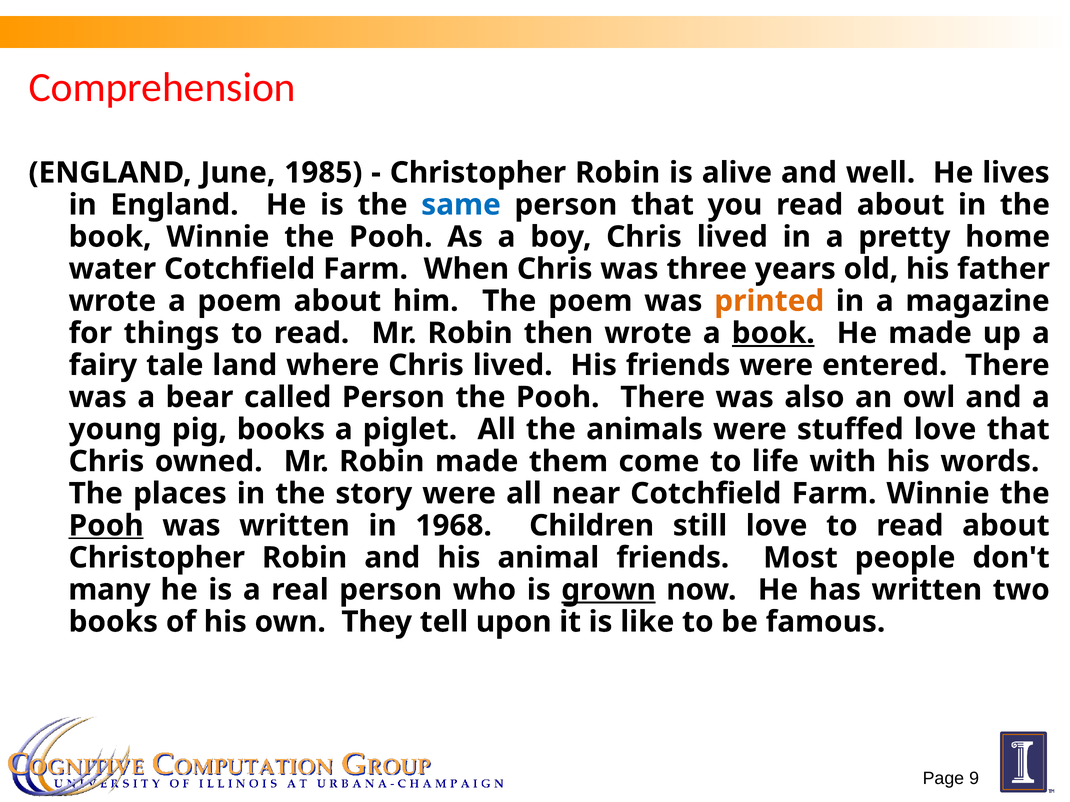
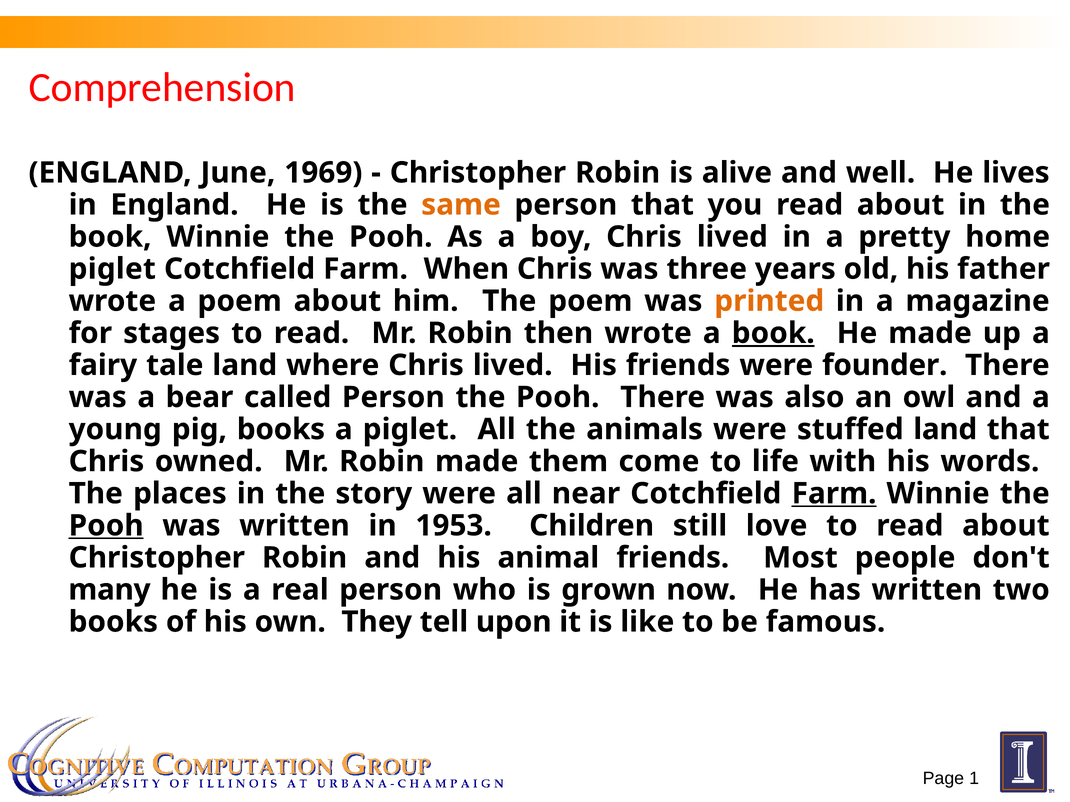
1985: 1985 -> 1969
same colour: blue -> orange
water at (112, 269): water -> piglet
things: things -> stages
entered: entered -> founder
stuffed love: love -> land
Farm at (834, 494) underline: none -> present
1968: 1968 -> 1953
grown underline: present -> none
9: 9 -> 1
